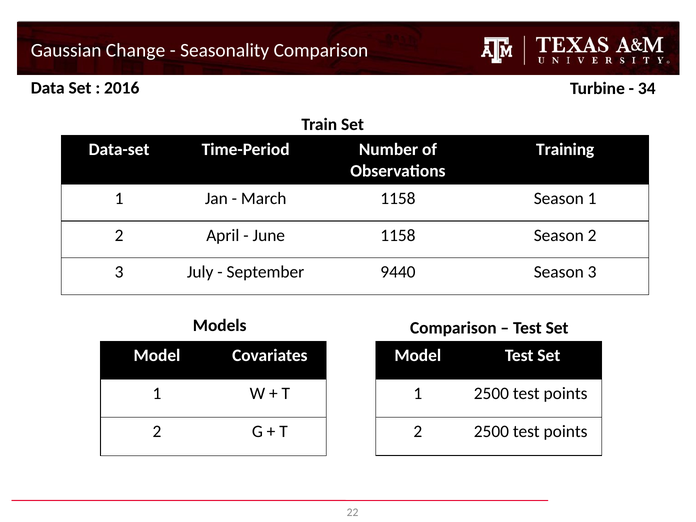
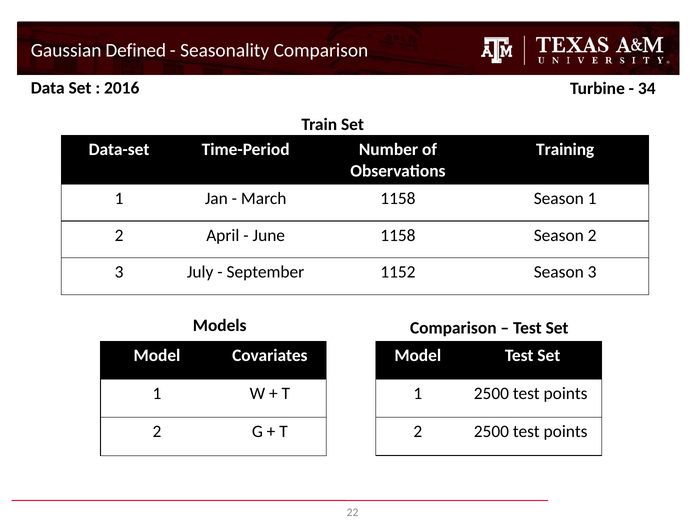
Change: Change -> Defined
9440: 9440 -> 1152
